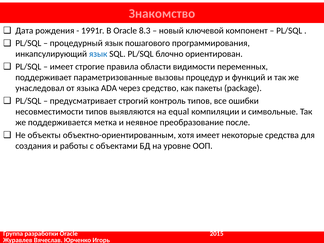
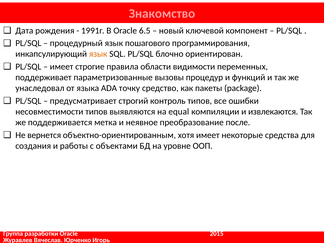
8.3: 8.3 -> 6.5
язык at (98, 54) colour: blue -> orange
через: через -> точку
символьные: символьные -> извлекаются
объекты: объекты -> вернется
